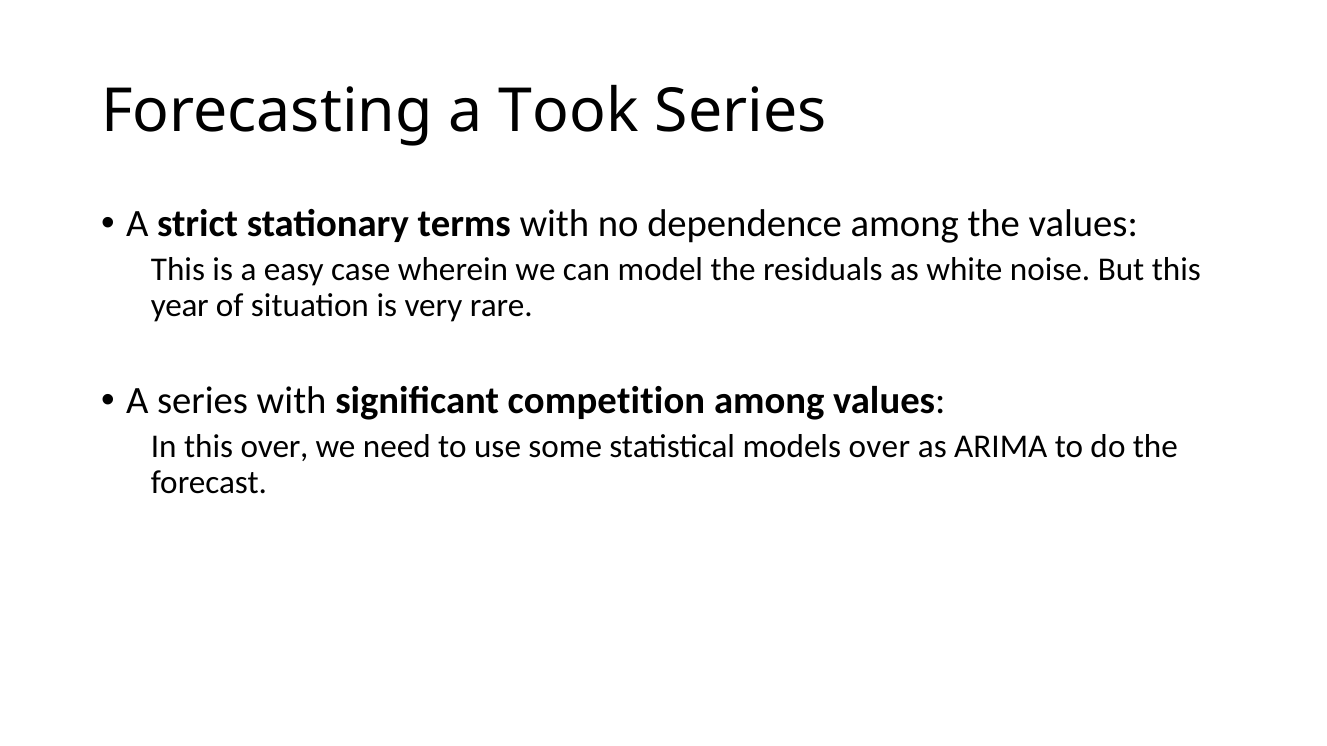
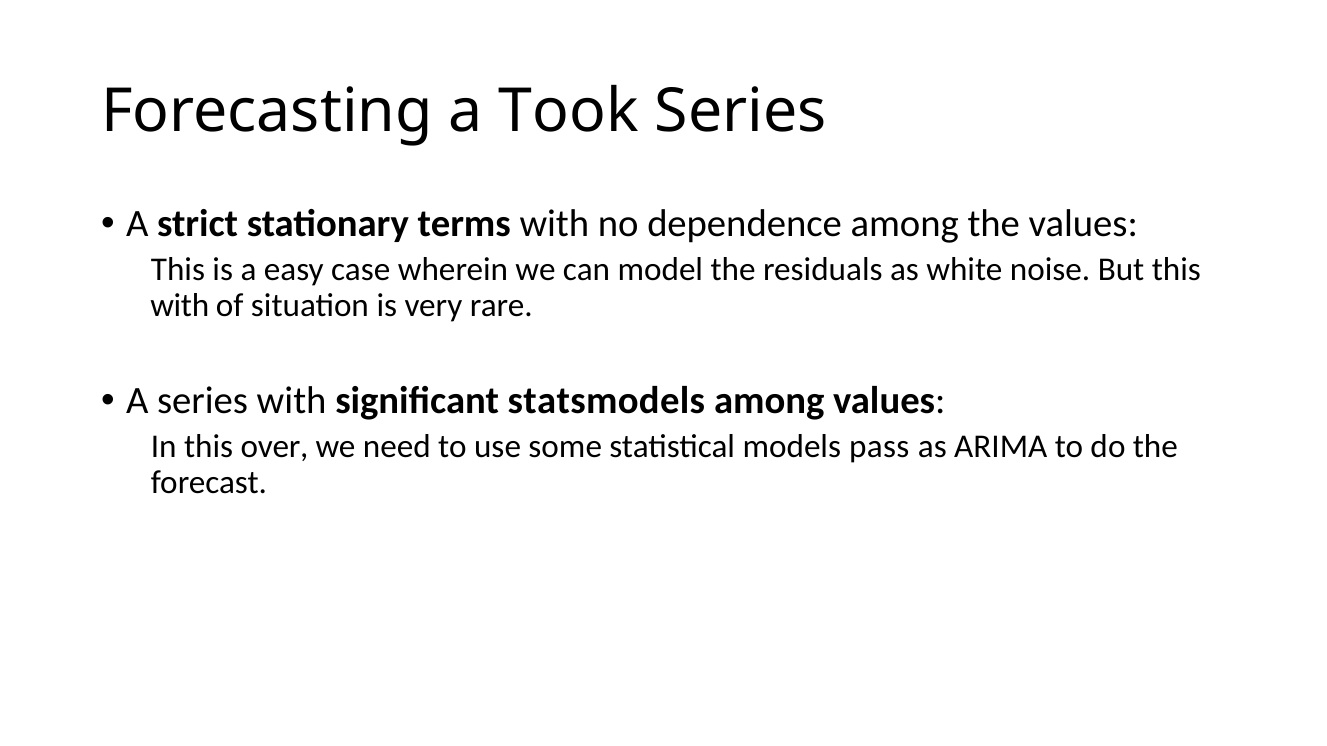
year at (180, 306): year -> with
competition: competition -> statsmodels
models over: over -> pass
